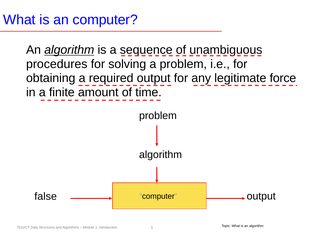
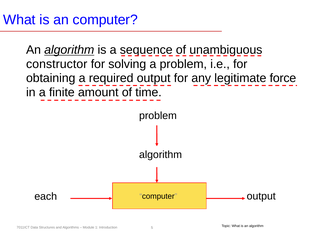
procedures: procedures -> constructor
false: false -> each
